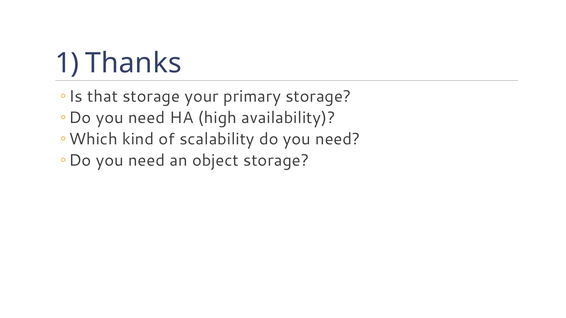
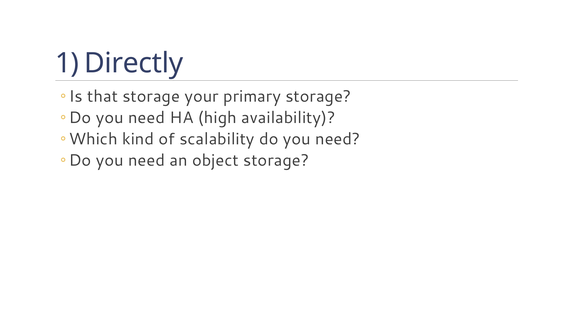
Thanks: Thanks -> Directly
